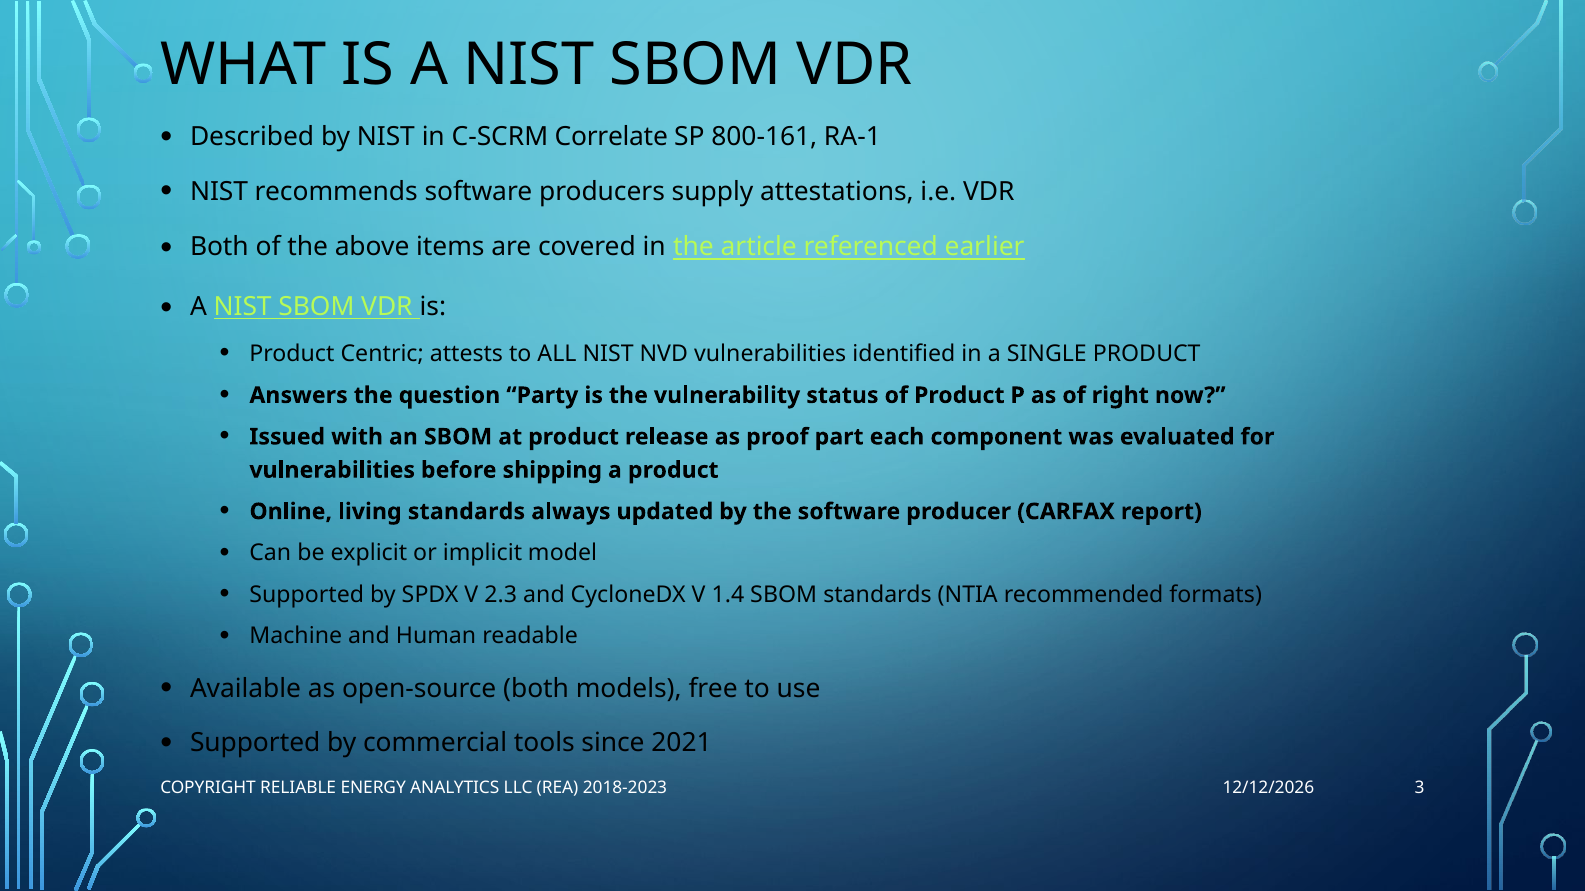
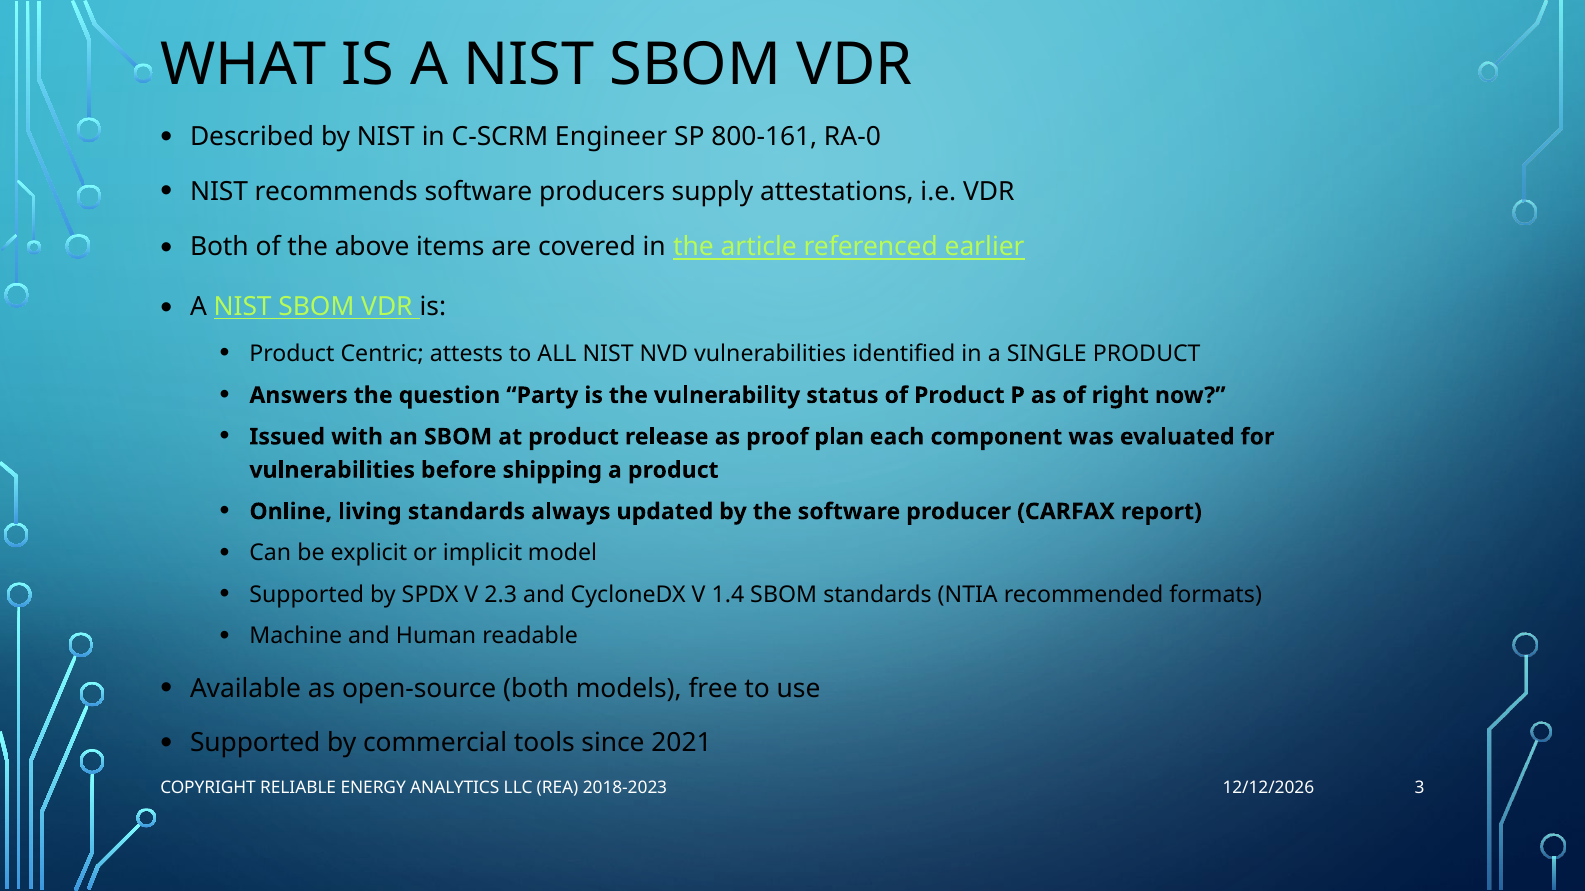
Correlate: Correlate -> Engineer
RA-1: RA-1 -> RA-0
part: part -> plan
